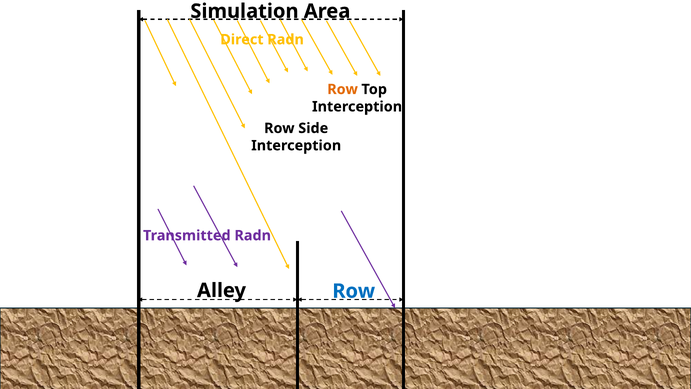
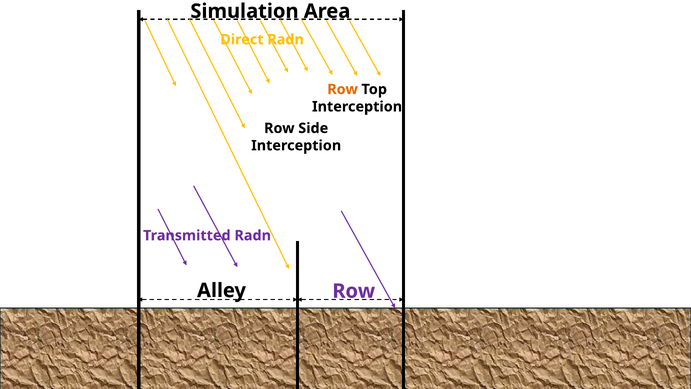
Row at (354, 291) colour: blue -> purple
